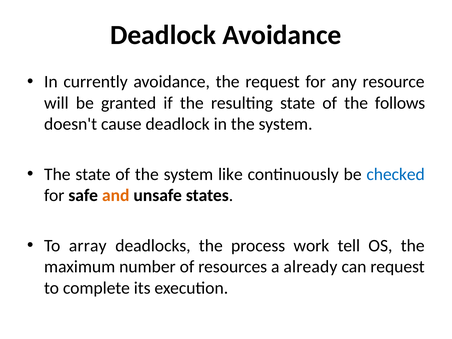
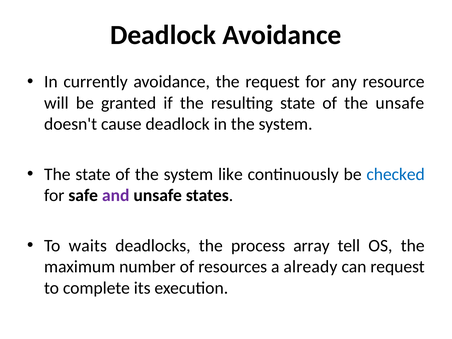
the follows: follows -> unsafe
and colour: orange -> purple
array: array -> waits
work: work -> array
